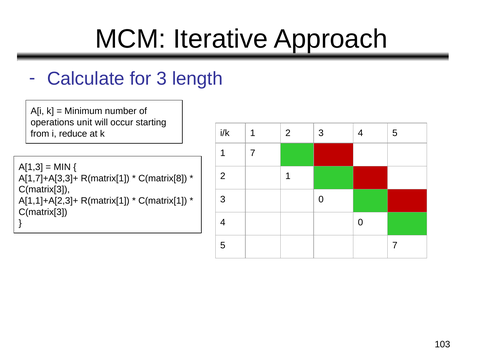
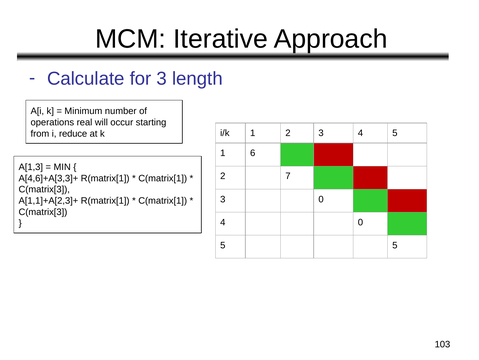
unit: unit -> real
1 7: 7 -> 6
2 1: 1 -> 7
A[1,7]+A[3,3]+: A[1,7]+A[3,3]+ -> A[4,6]+A[3,3]+
C(matrix[8 at (163, 178): C(matrix[8 -> C(matrix[1
5 7: 7 -> 5
